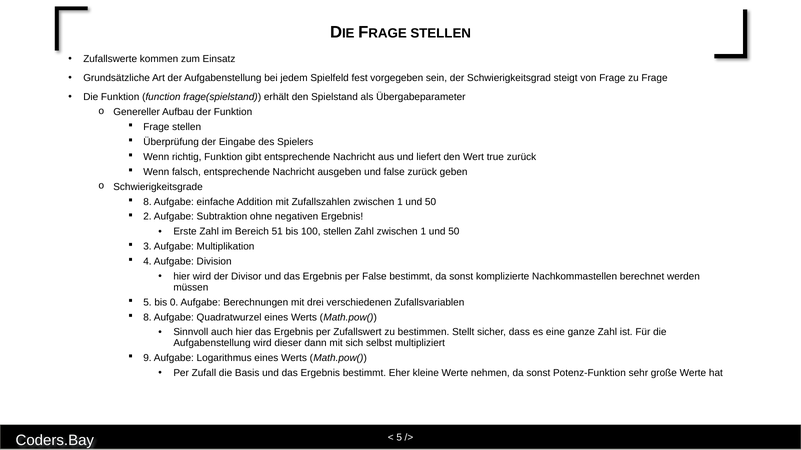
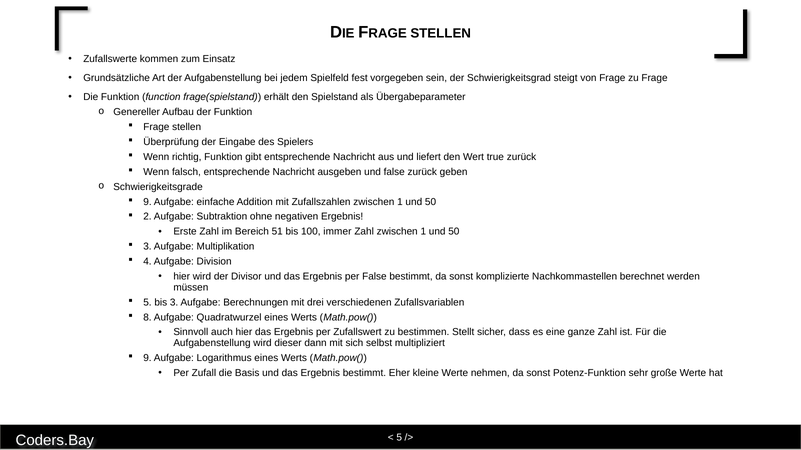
8 at (148, 202): 8 -> 9
100 stellen: stellen -> immer
bis 0: 0 -> 3
